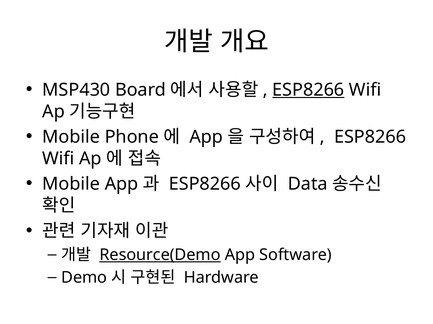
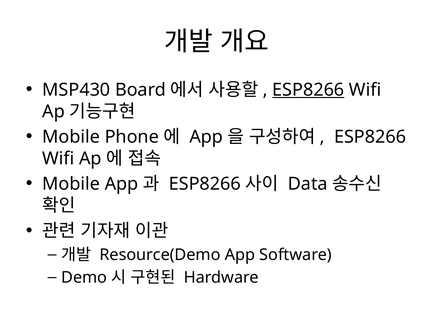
Resource(Demo underline: present -> none
